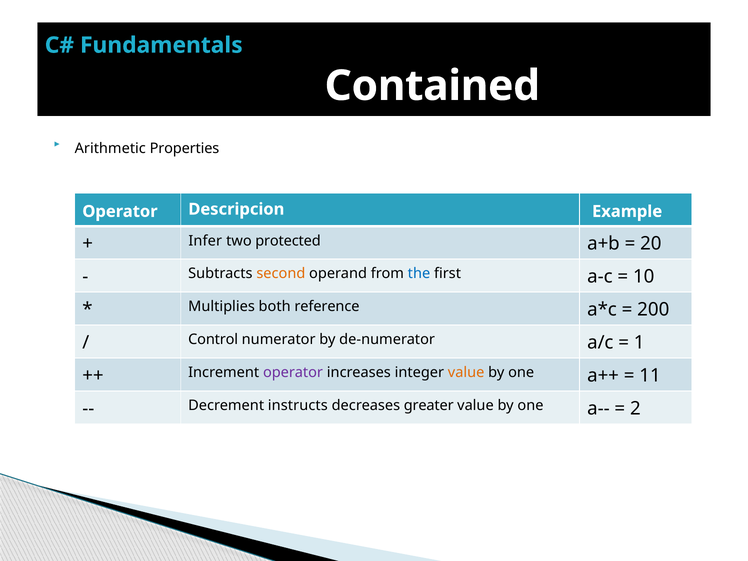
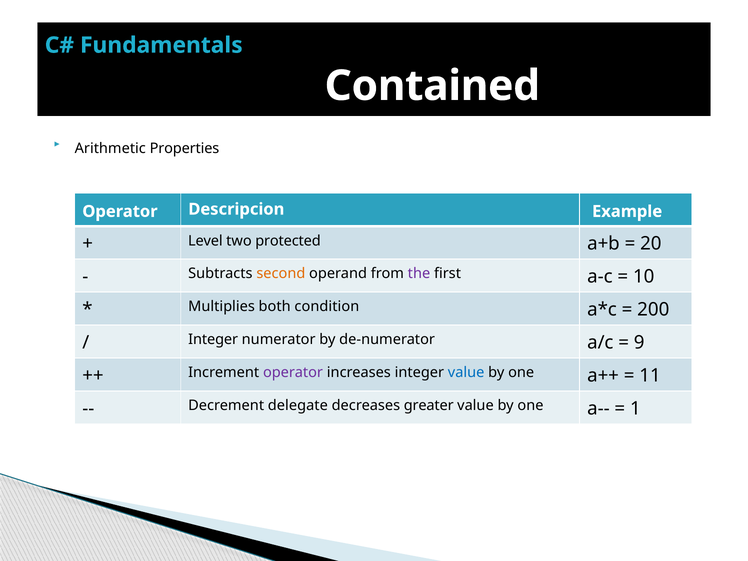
Infer: Infer -> Level
the colour: blue -> purple
reference: reference -> condition
Control at (213, 340): Control -> Integer
1: 1 -> 9
value at (466, 373) colour: orange -> blue
instructs: instructs -> delegate
2: 2 -> 1
